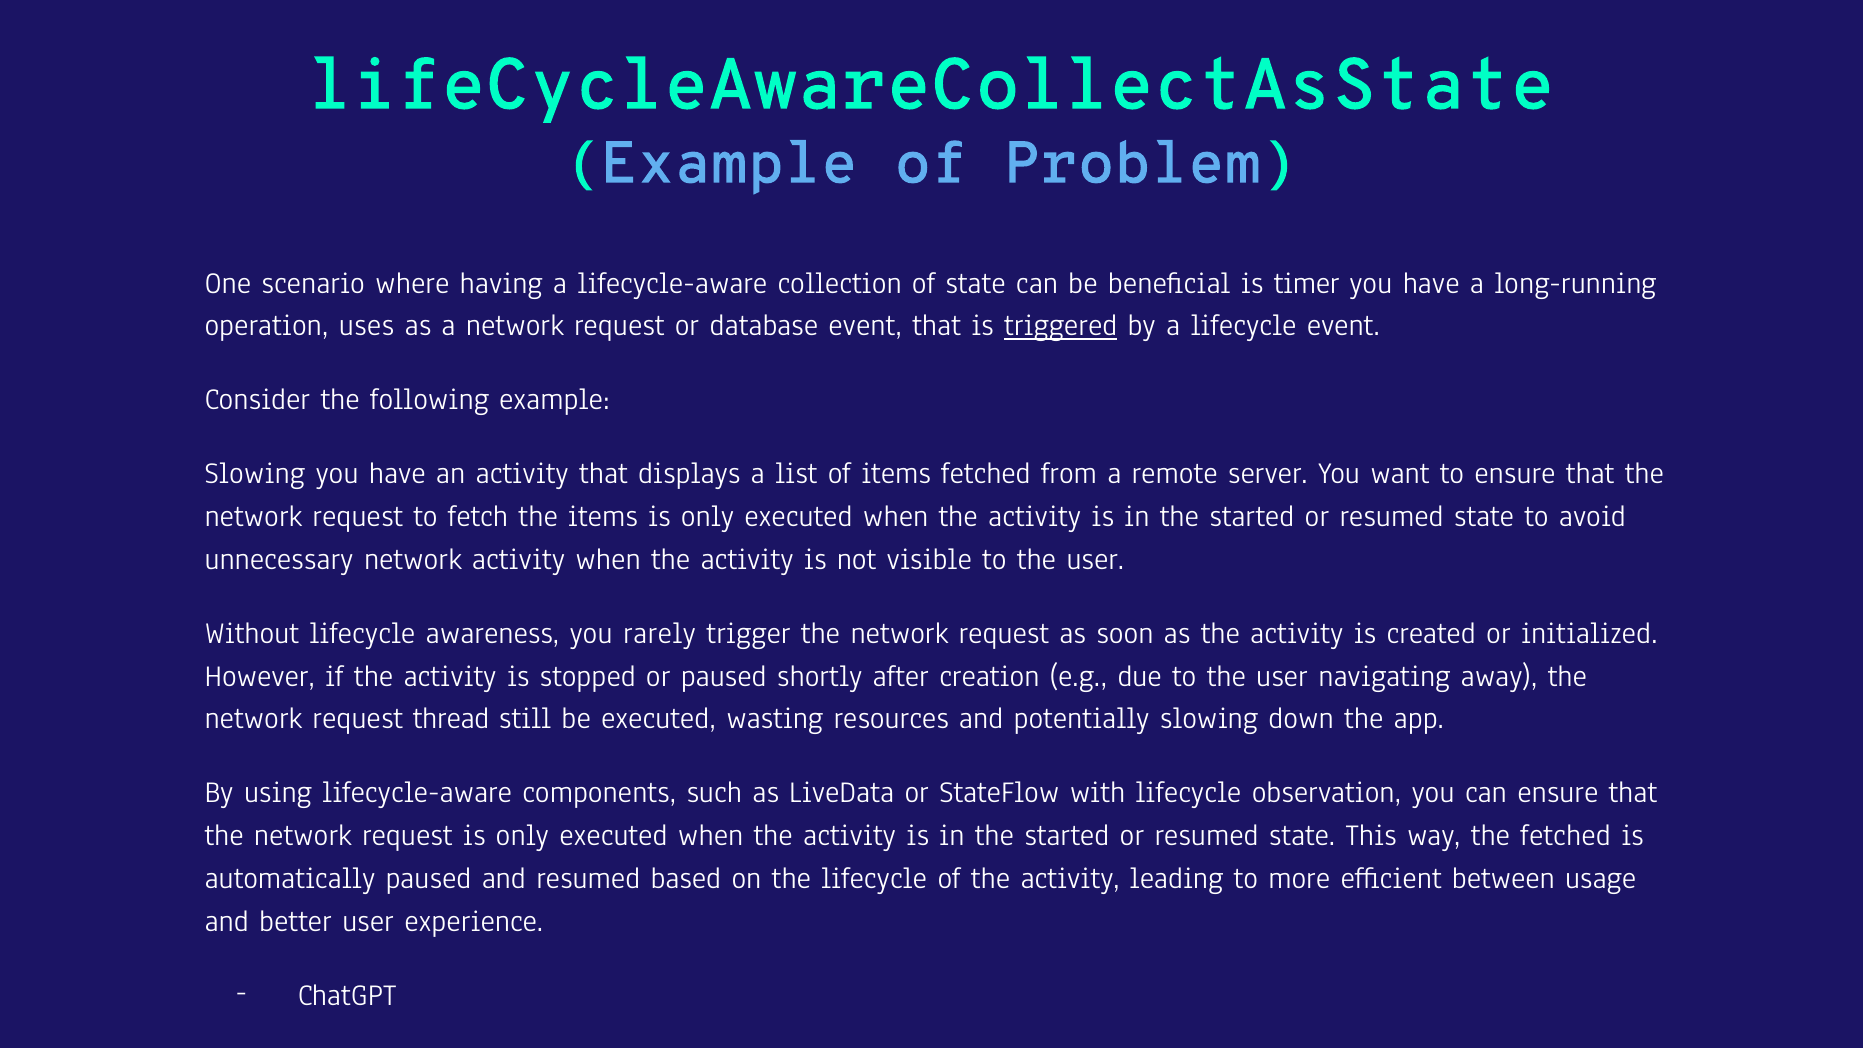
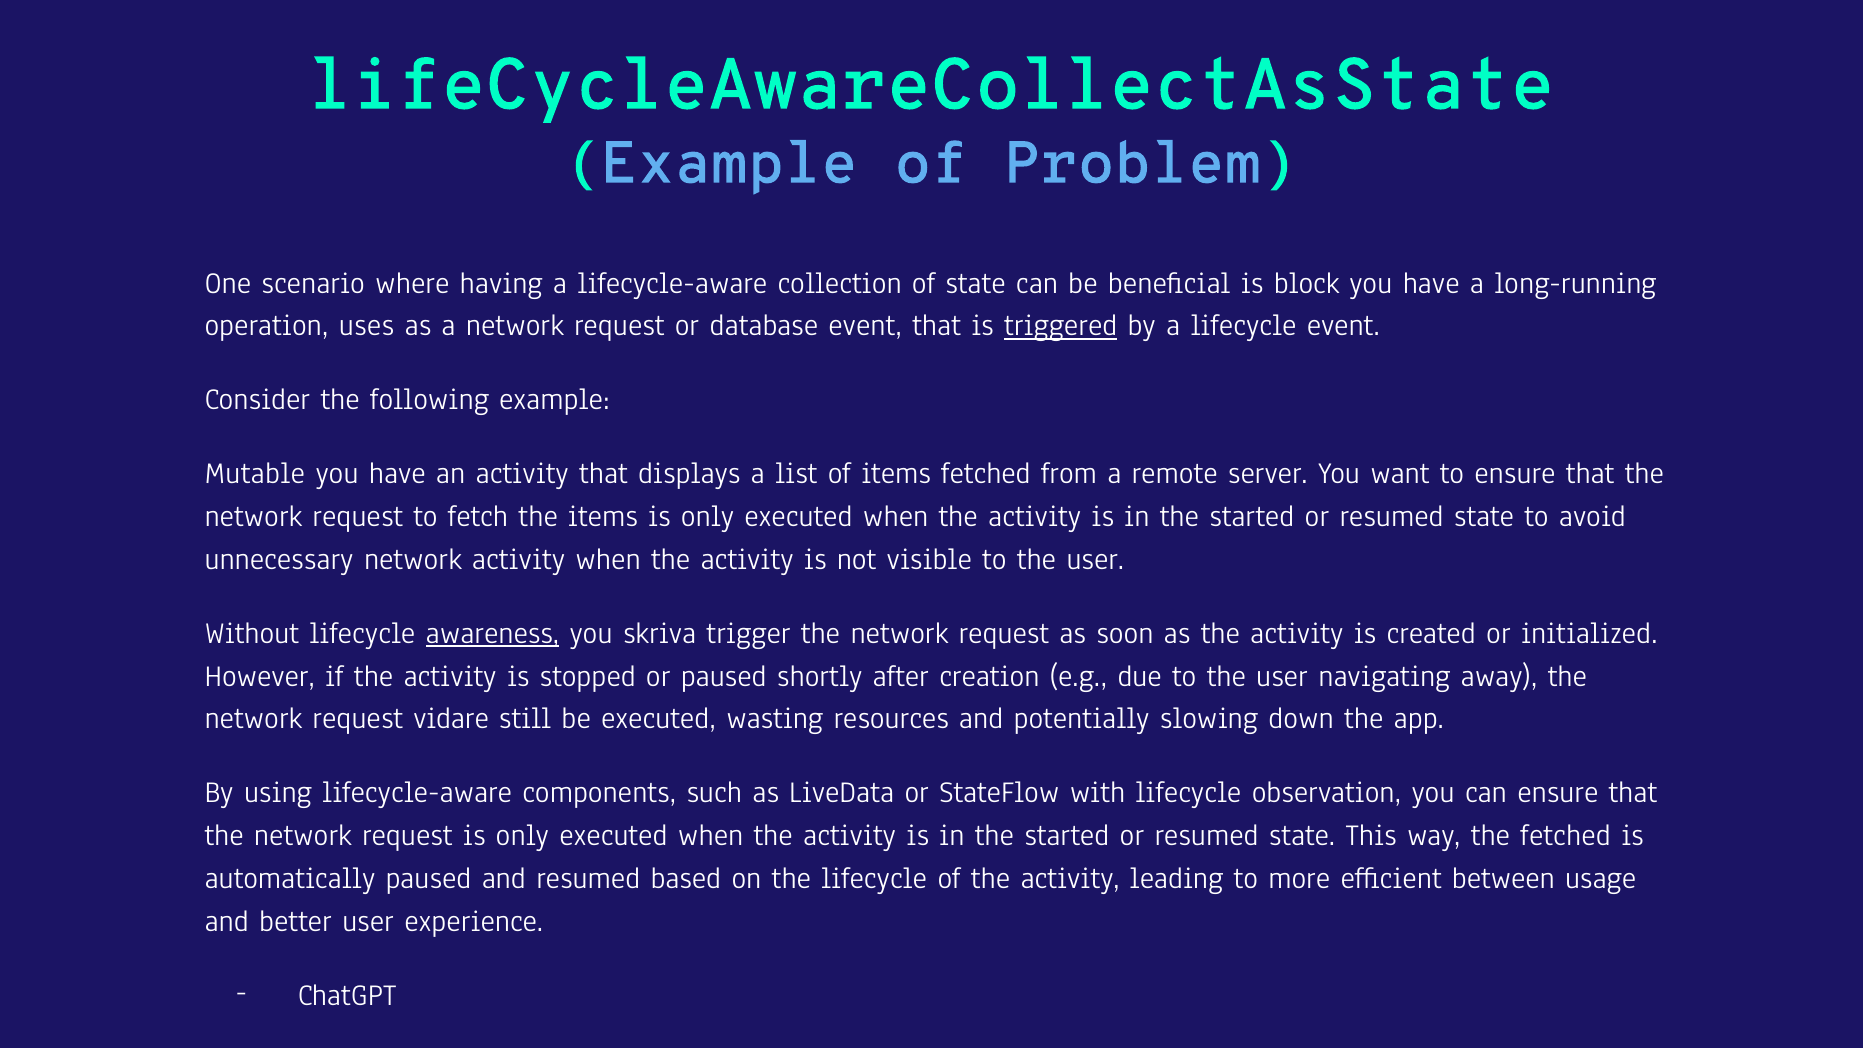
timer: timer -> block
Slowing at (255, 473): Slowing -> Mutable
awareness underline: none -> present
rarely: rarely -> skriva
thread: thread -> vidare
